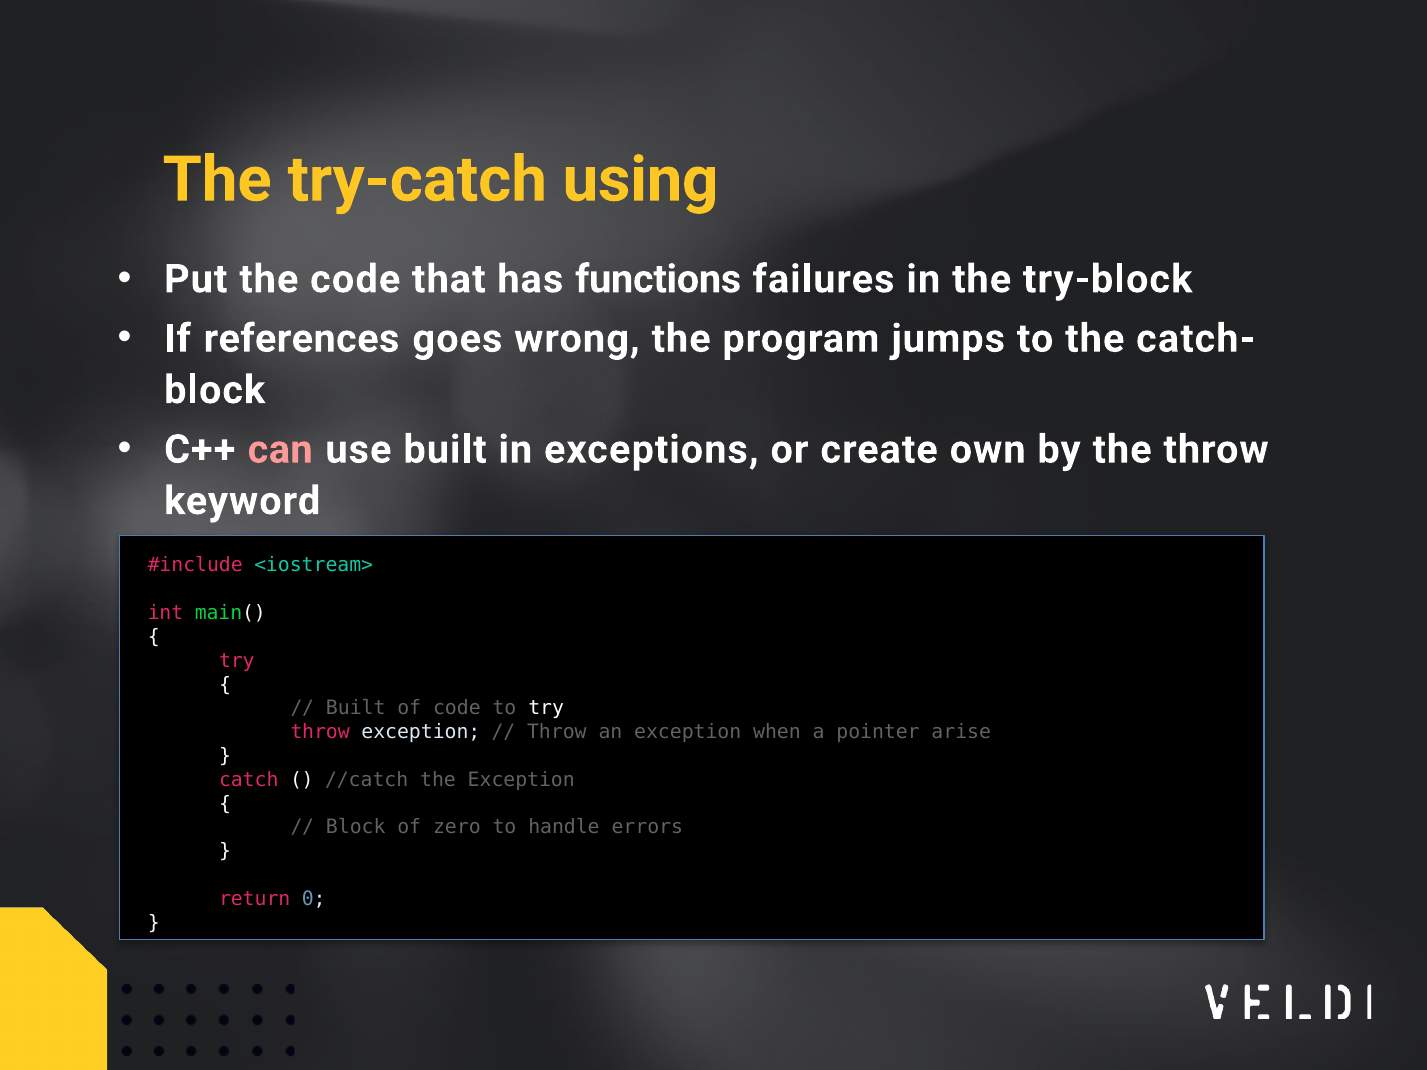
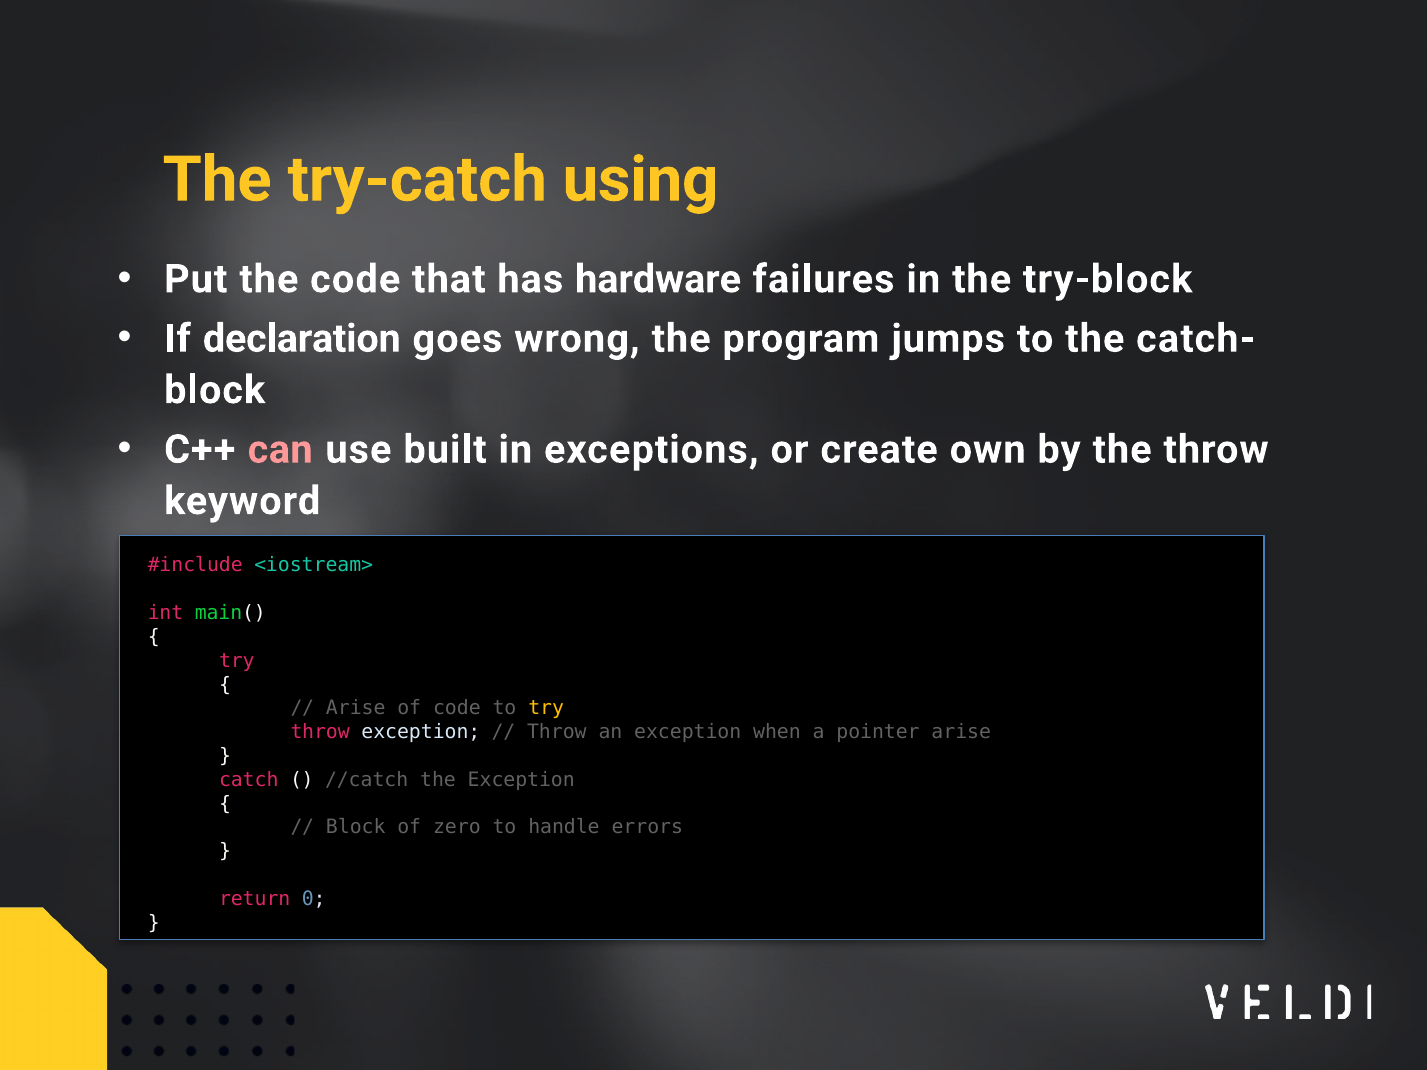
functions: functions -> hardware
references: references -> declaration
Built at (356, 708): Built -> Arise
try at (546, 708) colour: white -> yellow
